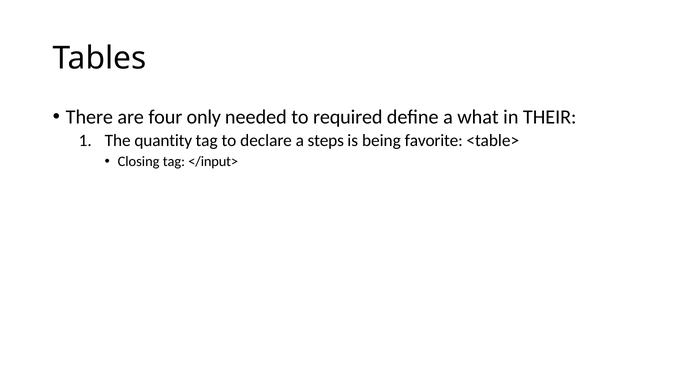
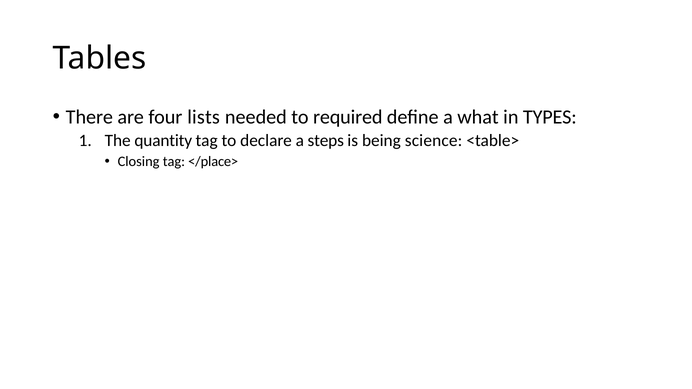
only: only -> lists
THEIR: THEIR -> TYPES
favorite: favorite -> science
</input>: </input> -> </place>
